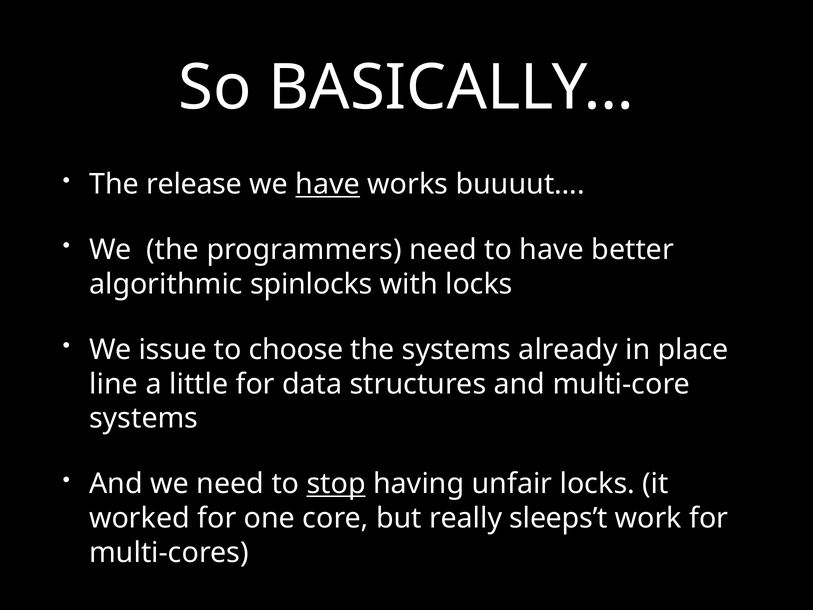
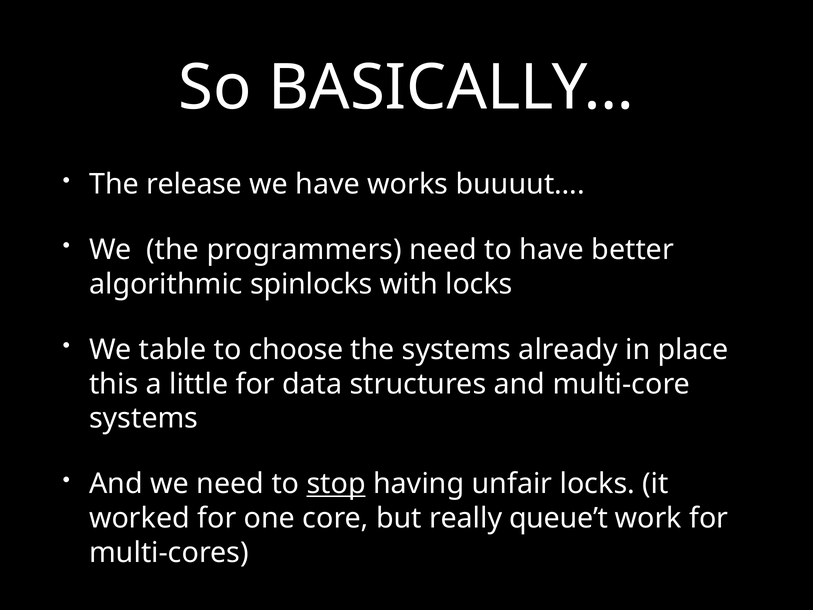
have at (328, 184) underline: present -> none
issue: issue -> table
line: line -> this
sleeps’t: sleeps’t -> queue’t
